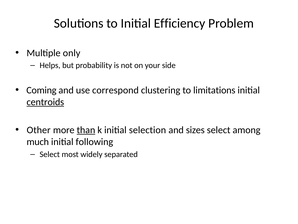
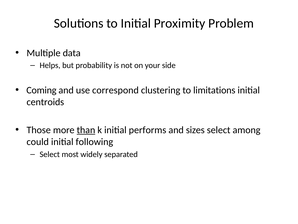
Efficiency: Efficiency -> Proximity
only: only -> data
centroids underline: present -> none
Other: Other -> Those
selection: selection -> performs
much: much -> could
